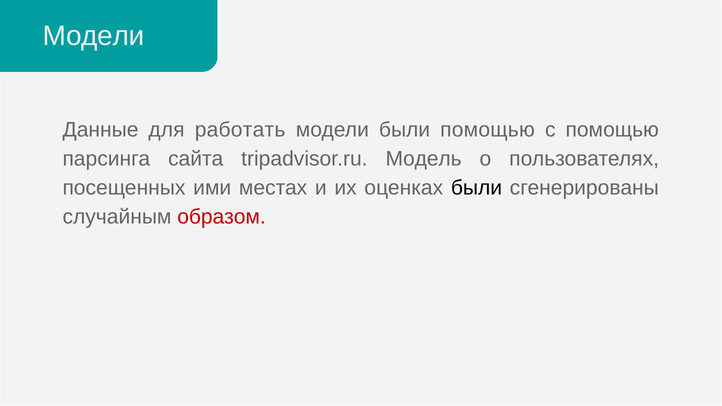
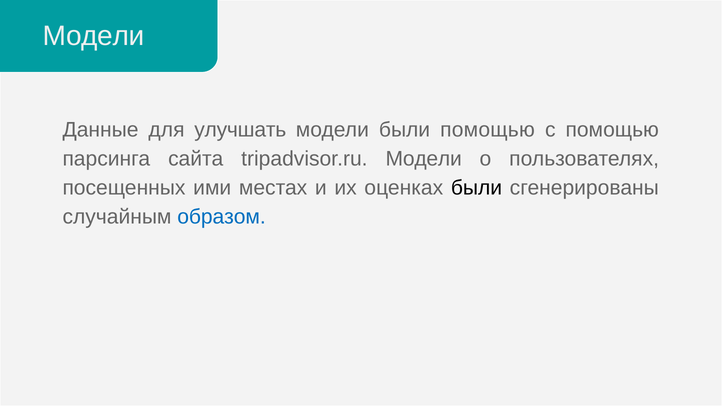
работать: работать -> улучшать
tripadvisor.ru Модель: Модель -> Модели
образом colour: red -> blue
